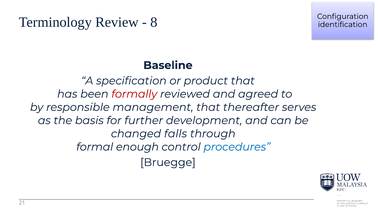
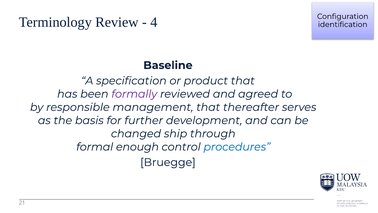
8: 8 -> 4
formally colour: red -> purple
falls: falls -> ship
